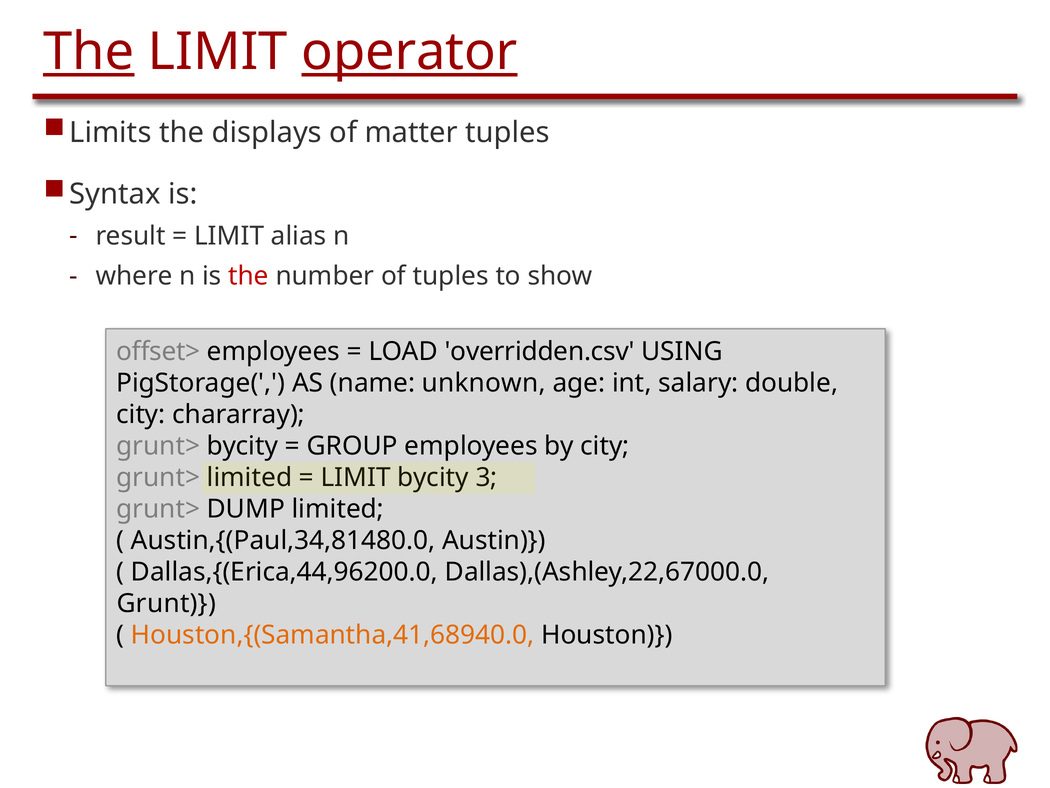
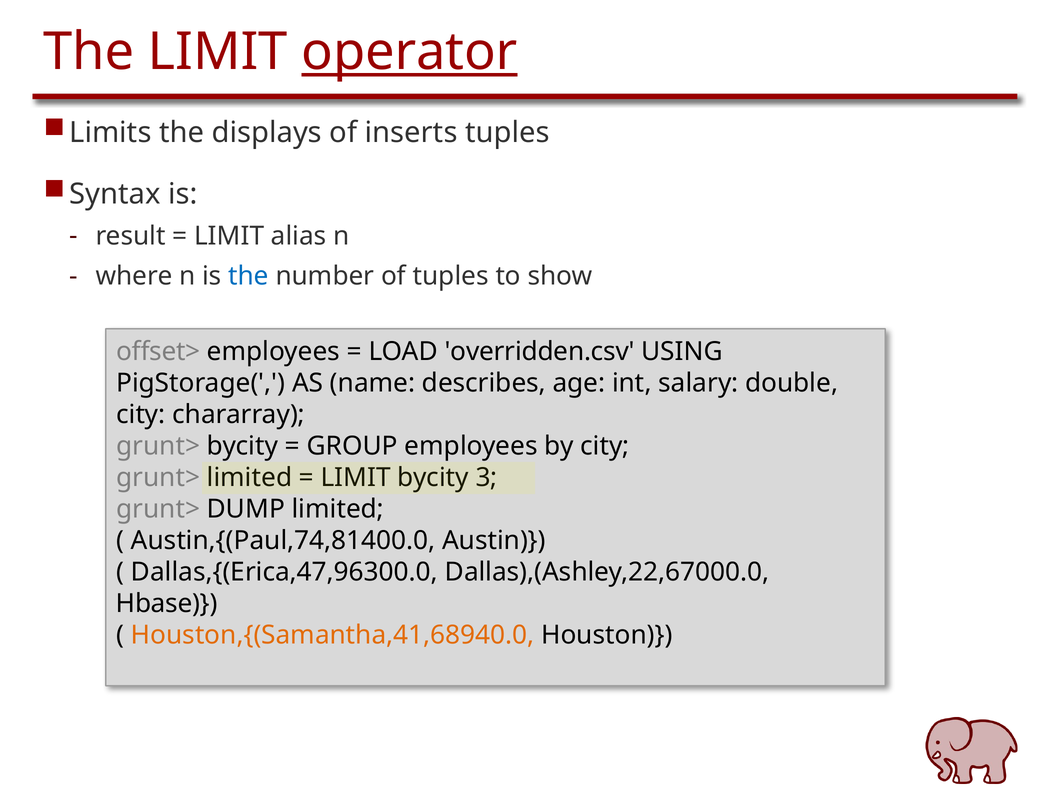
The at (89, 52) underline: present -> none
matter: matter -> inserts
the at (249, 276) colour: red -> blue
unknown: unknown -> describes
Austin,{(Paul,34,81480.0: Austin,{(Paul,34,81480.0 -> Austin,{(Paul,74,81400.0
Dallas,{(Erica,44,96200.0: Dallas,{(Erica,44,96200.0 -> Dallas,{(Erica,47,96300.0
Grunt: Grunt -> Hbase
